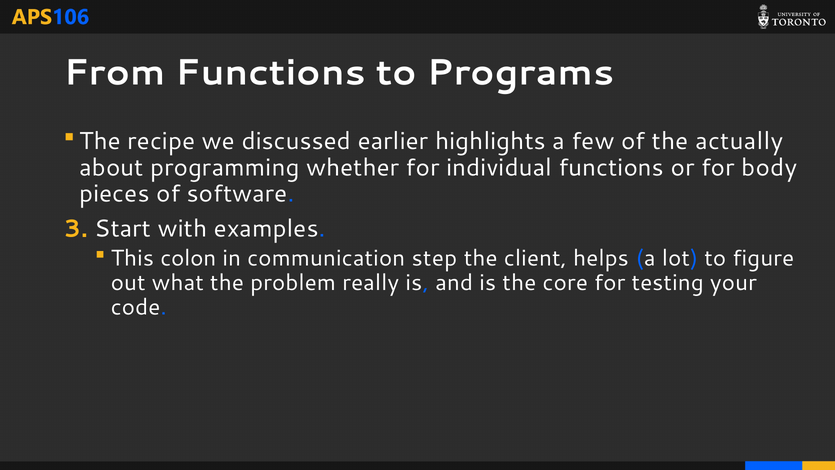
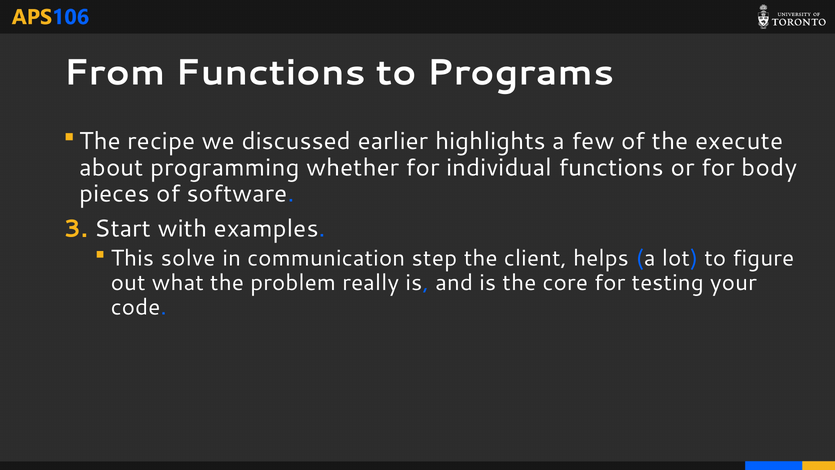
actually: actually -> execute
colon: colon -> solve
